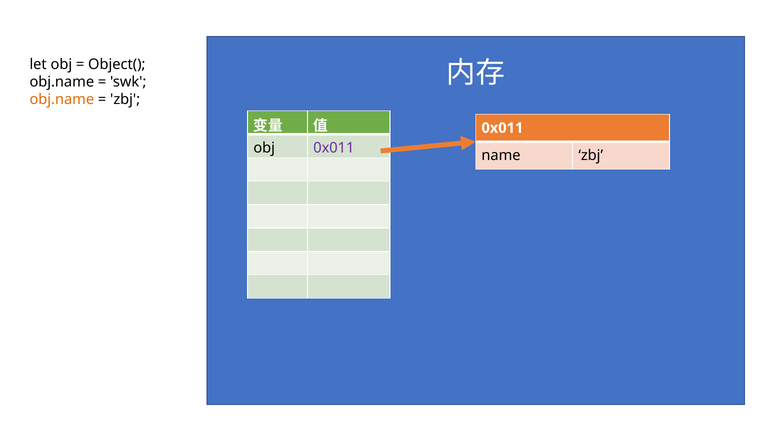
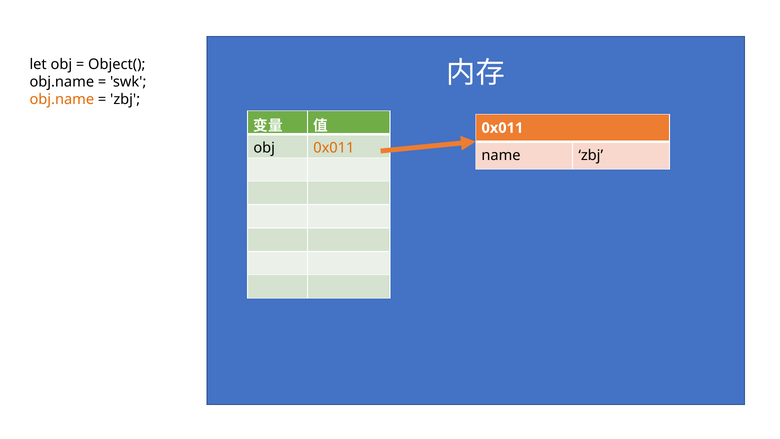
0x011 at (334, 148) colour: purple -> orange
